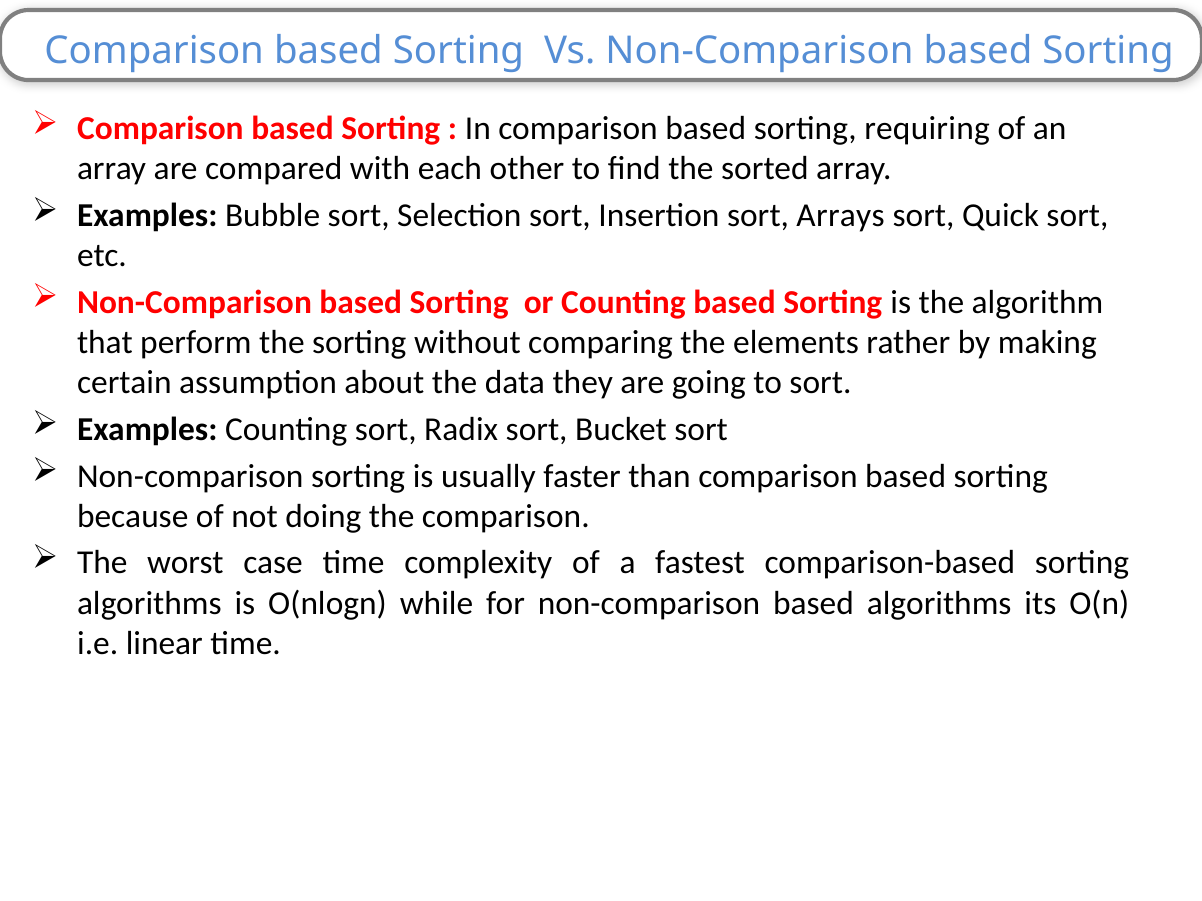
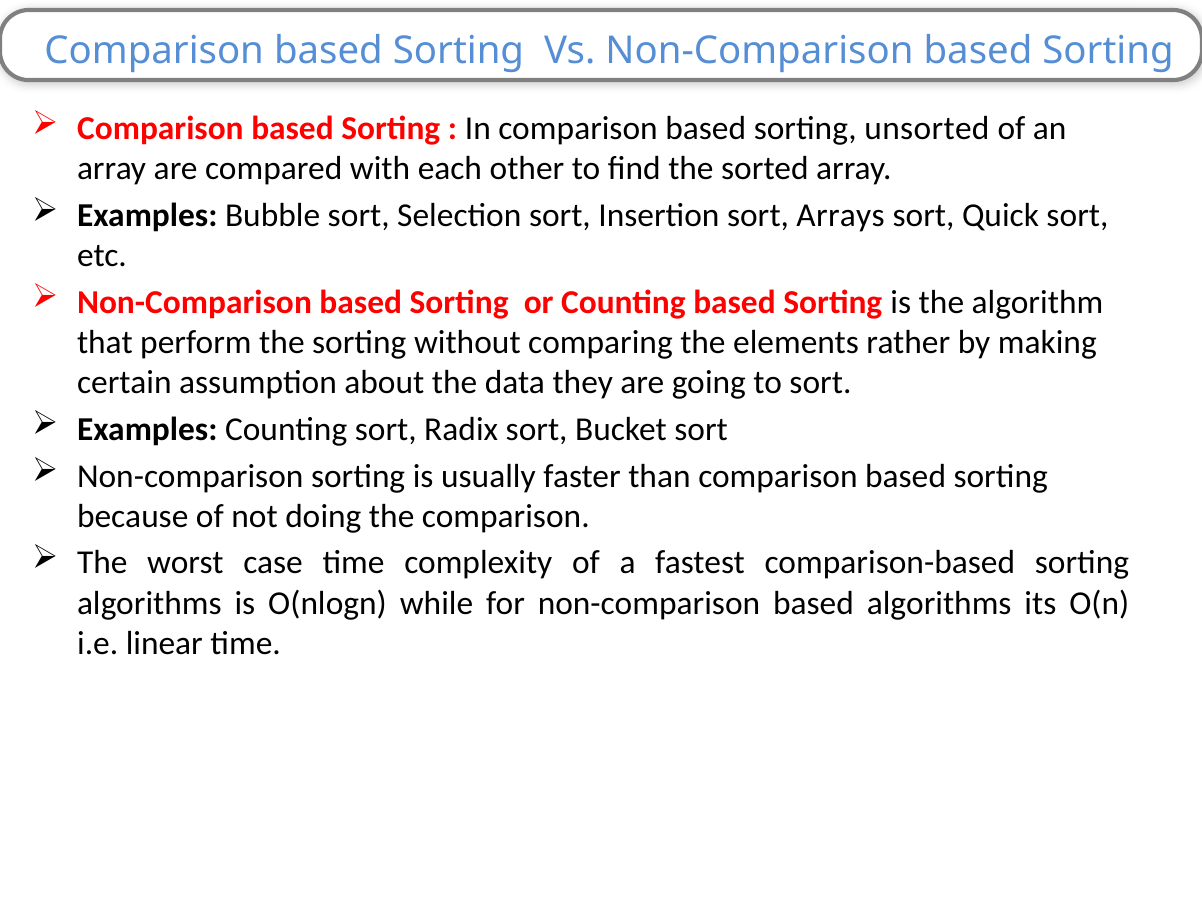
requiring: requiring -> unsorted
